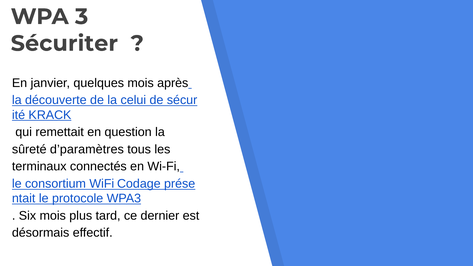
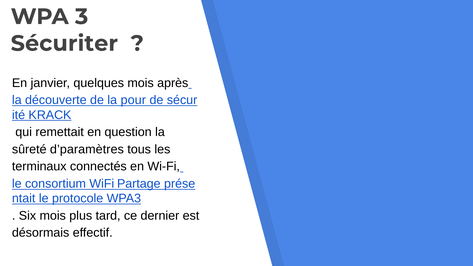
celui: celui -> pour
Codage: Codage -> Partage
